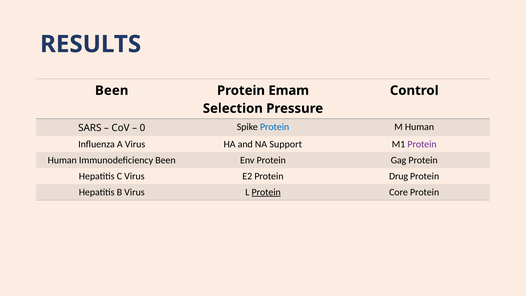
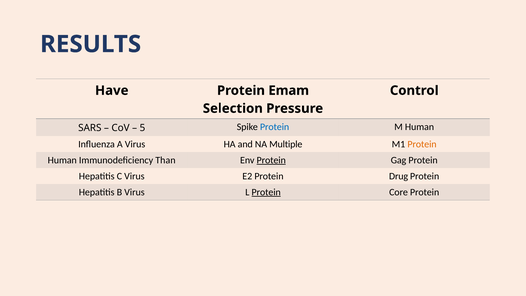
Been at (112, 90): Been -> Have
0: 0 -> 5
Support: Support -> Multiple
Protein at (422, 144) colour: purple -> orange
Immunodeficiency Been: Been -> Than
Protein at (271, 160) underline: none -> present
